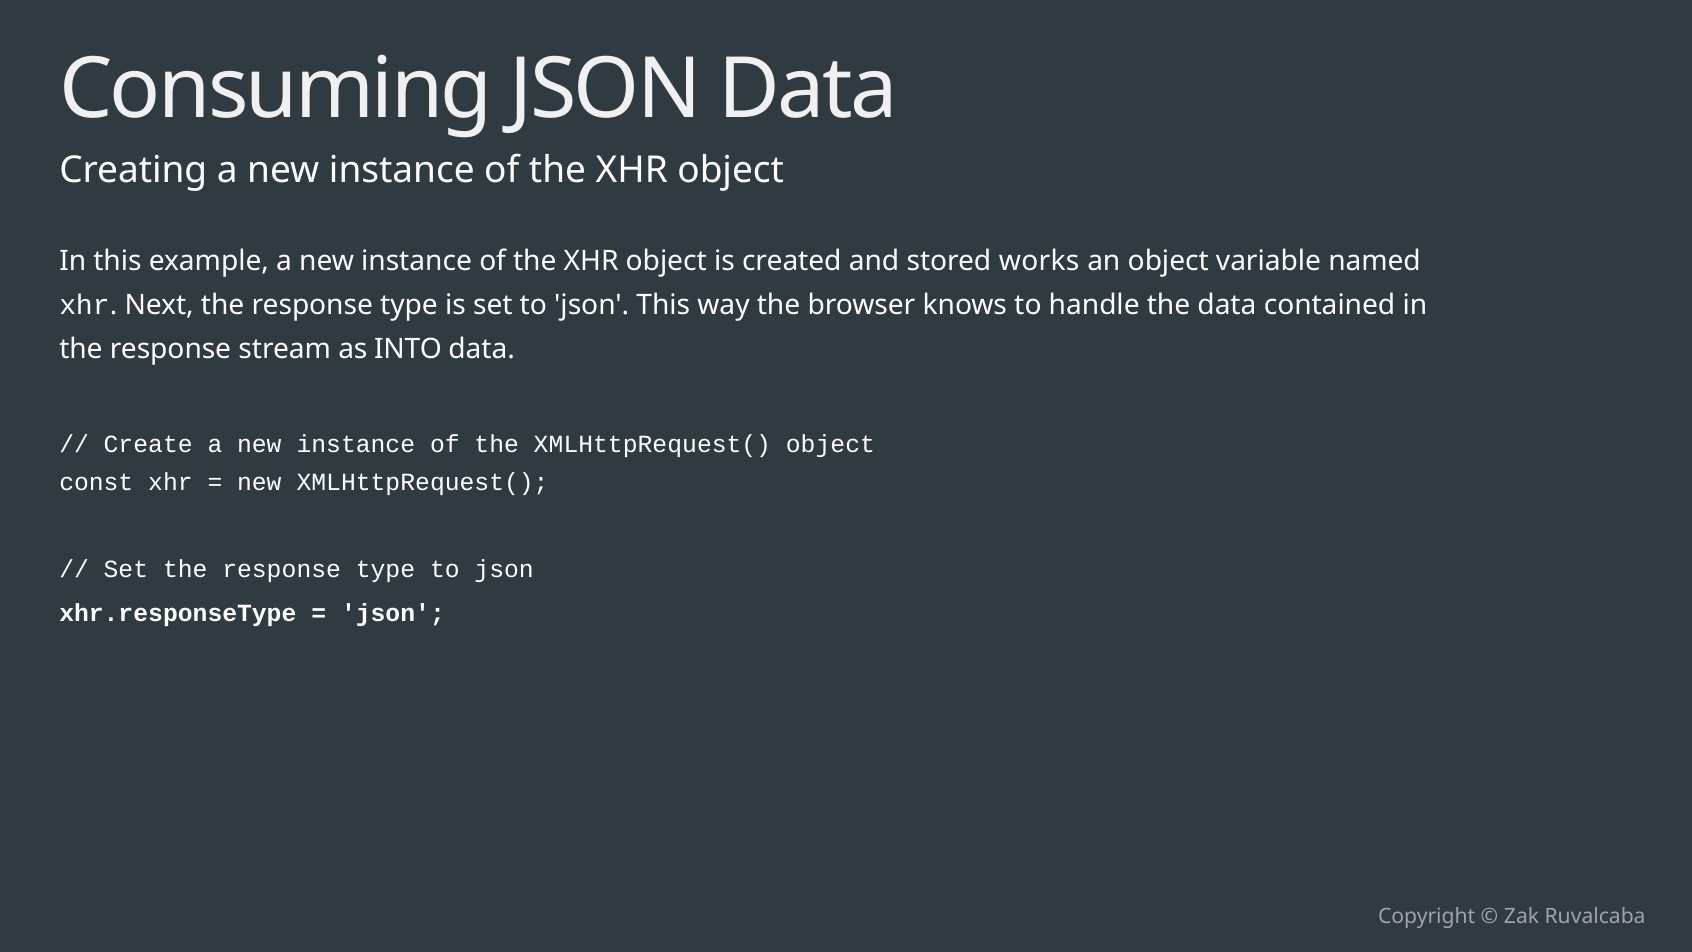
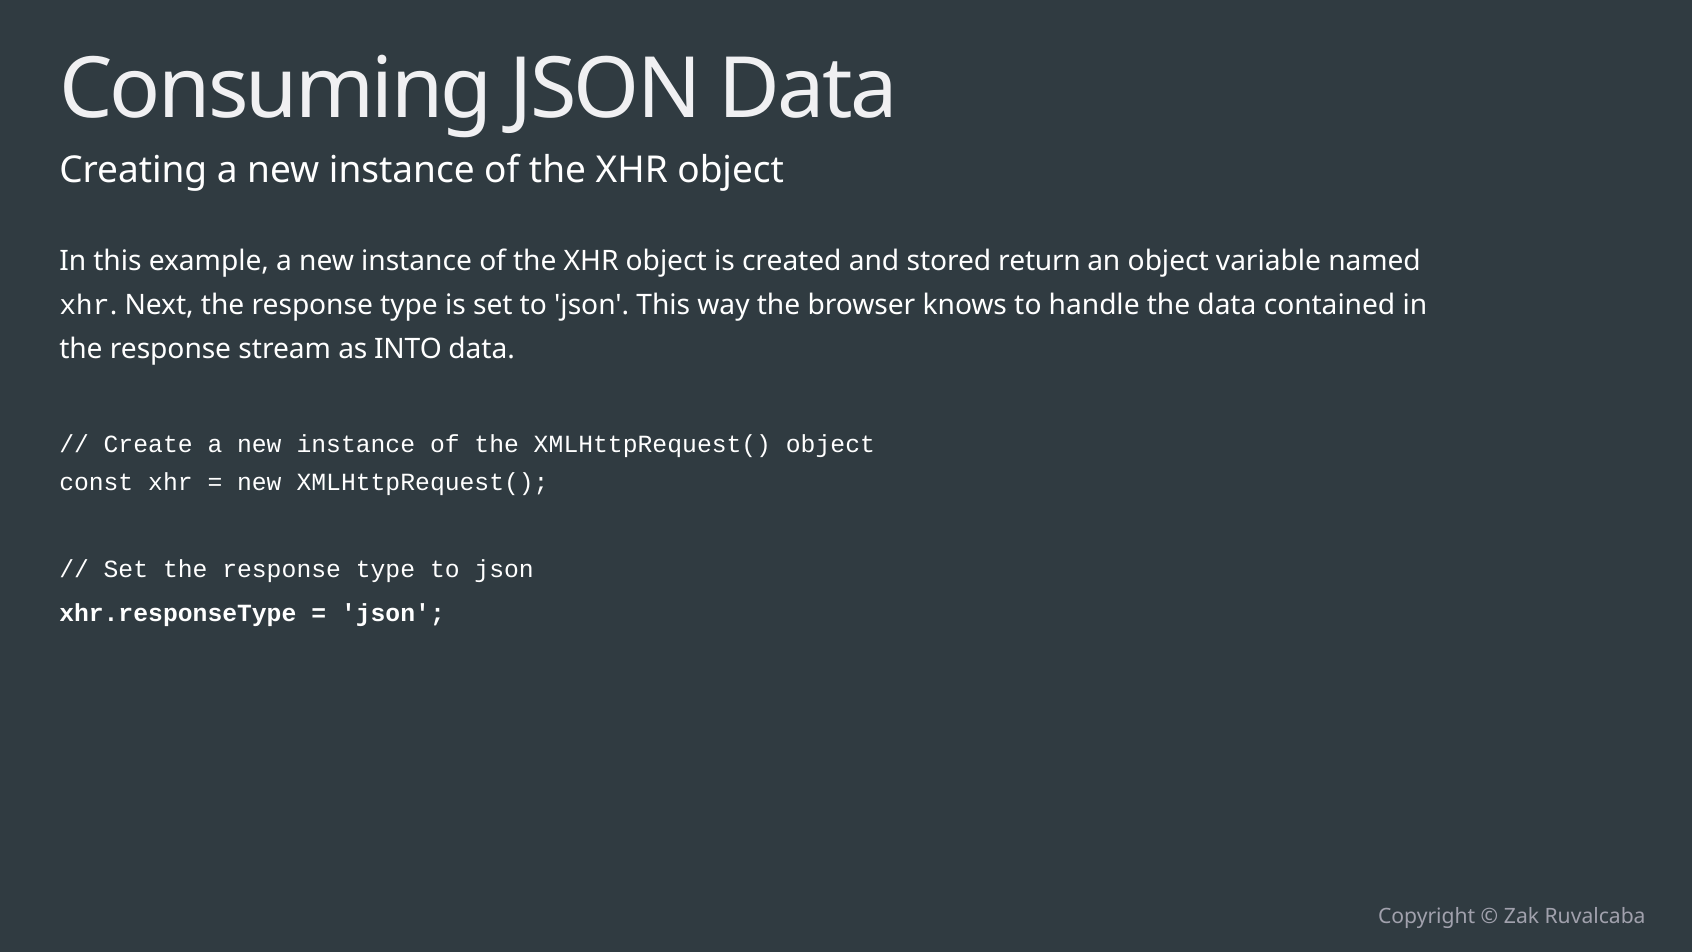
works: works -> return
